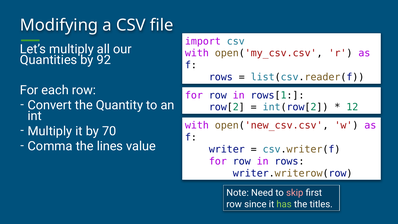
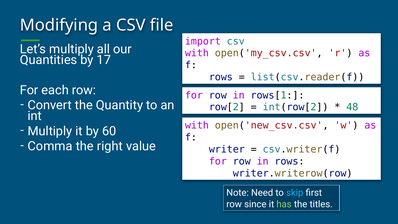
92: 92 -> 17
12: 12 -> 48
70: 70 -> 60
lines: lines -> right
skip colour: pink -> light blue
